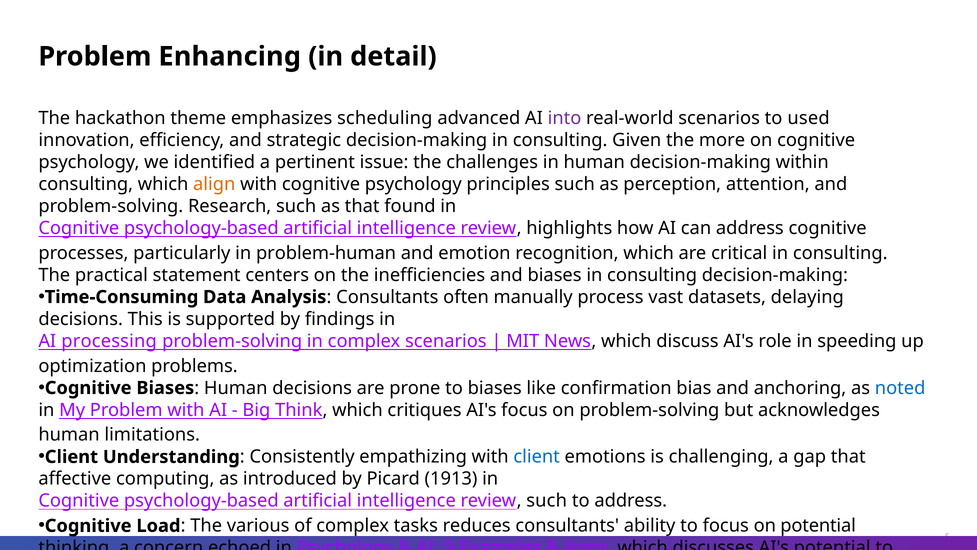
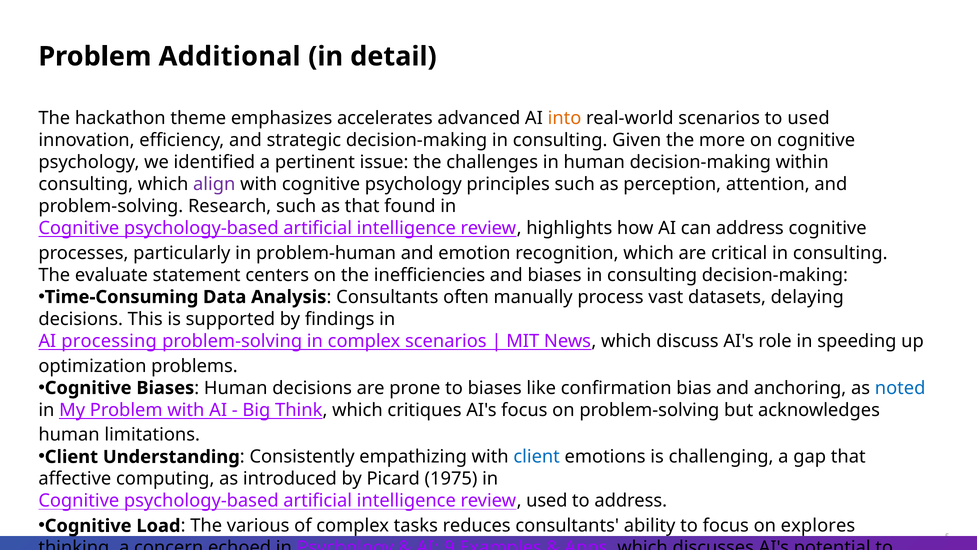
Enhancing: Enhancing -> Additional
scheduling: scheduling -> accelerates
into colour: purple -> orange
align colour: orange -> purple
practical: practical -> evaluate
1913: 1913 -> 1975
review such: such -> used
on potential: potential -> explores
